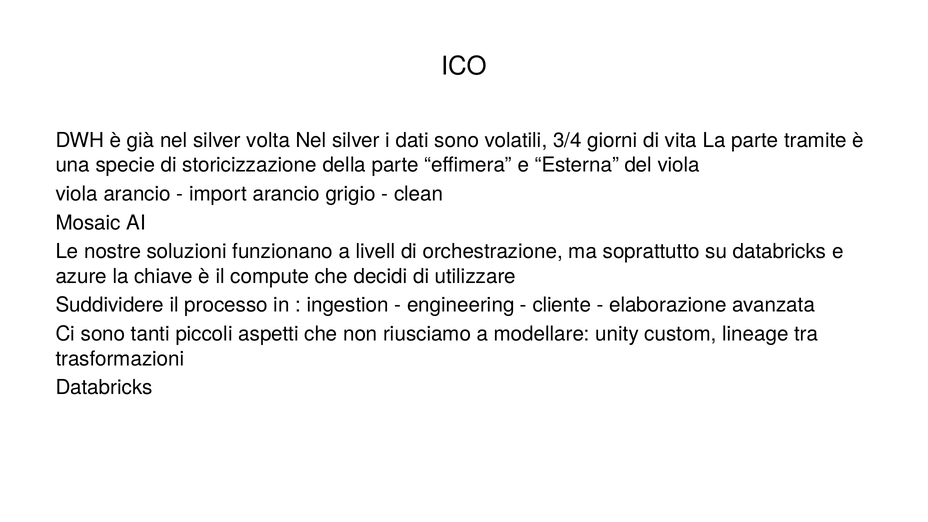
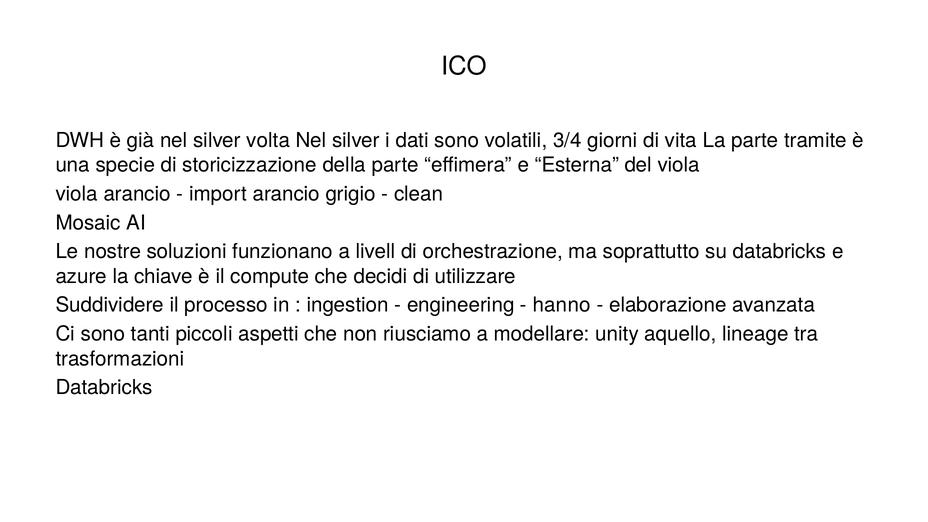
cliente: cliente -> hanno
custom: custom -> aquello
